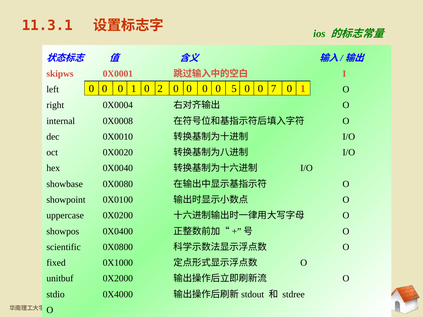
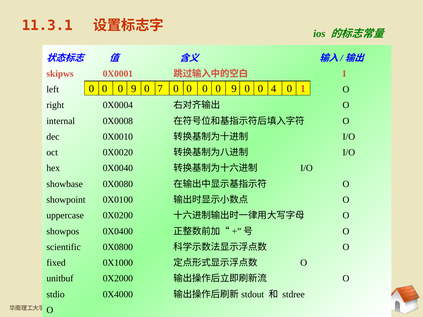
1 at (134, 89): 1 -> 9
2: 2 -> 7
5 at (234, 89): 5 -> 9
7: 7 -> 4
